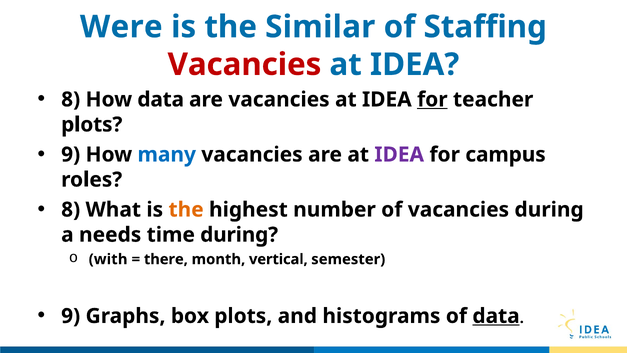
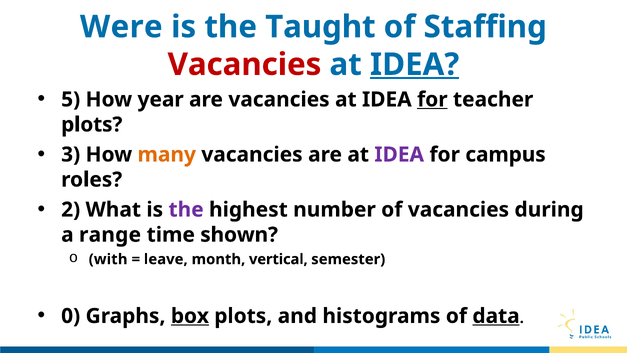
Similar: Similar -> Taught
IDEA at (415, 64) underline: none -> present
8 at (71, 99): 8 -> 5
How data: data -> year
9 at (71, 154): 9 -> 3
many colour: blue -> orange
8 at (71, 210): 8 -> 2
the at (186, 210) colour: orange -> purple
needs: needs -> range
time during: during -> shown
there: there -> leave
9 at (71, 316): 9 -> 0
box underline: none -> present
